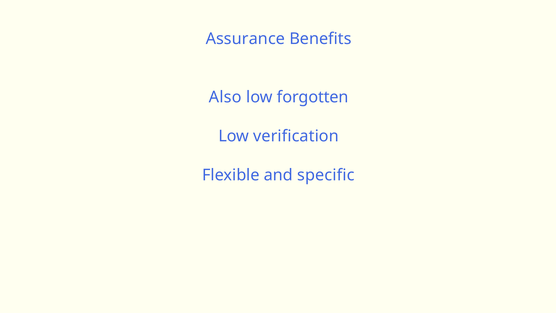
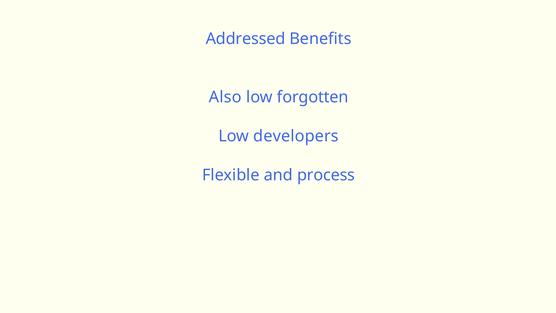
Assurance: Assurance -> Addressed
verification: verification -> developers
specific: specific -> process
